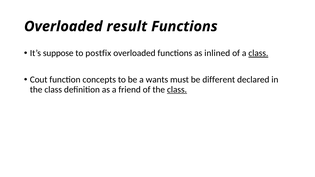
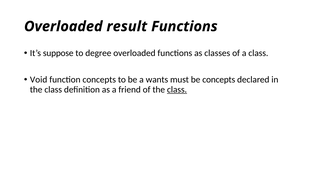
postfix: postfix -> degree
inlined: inlined -> classes
class at (258, 53) underline: present -> none
Cout: Cout -> Void
be different: different -> concepts
